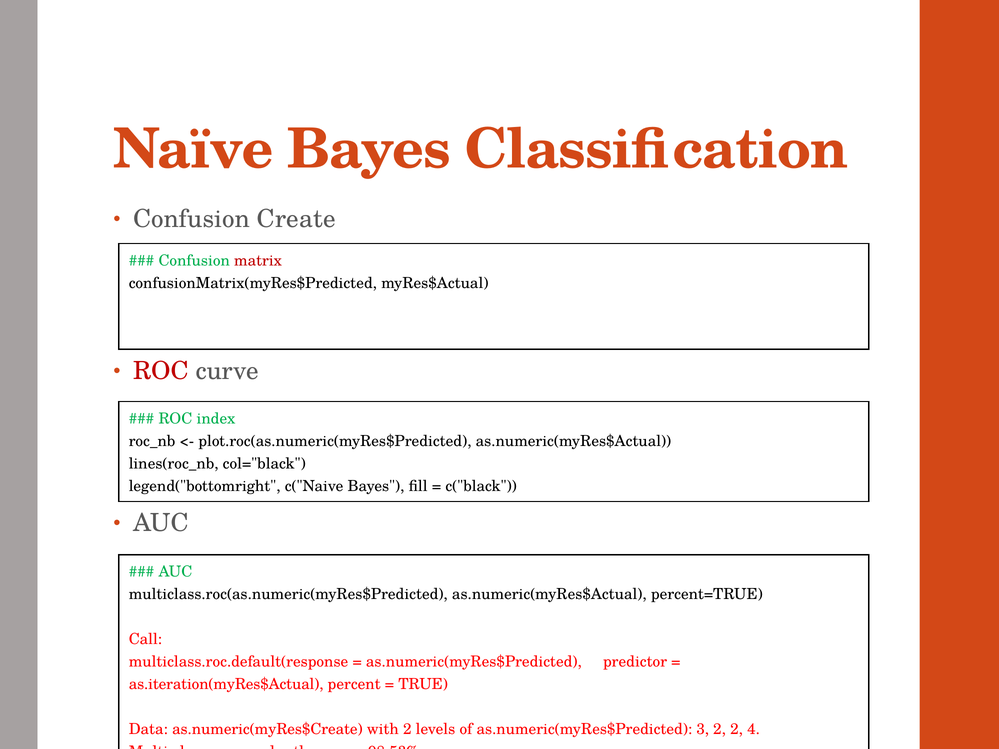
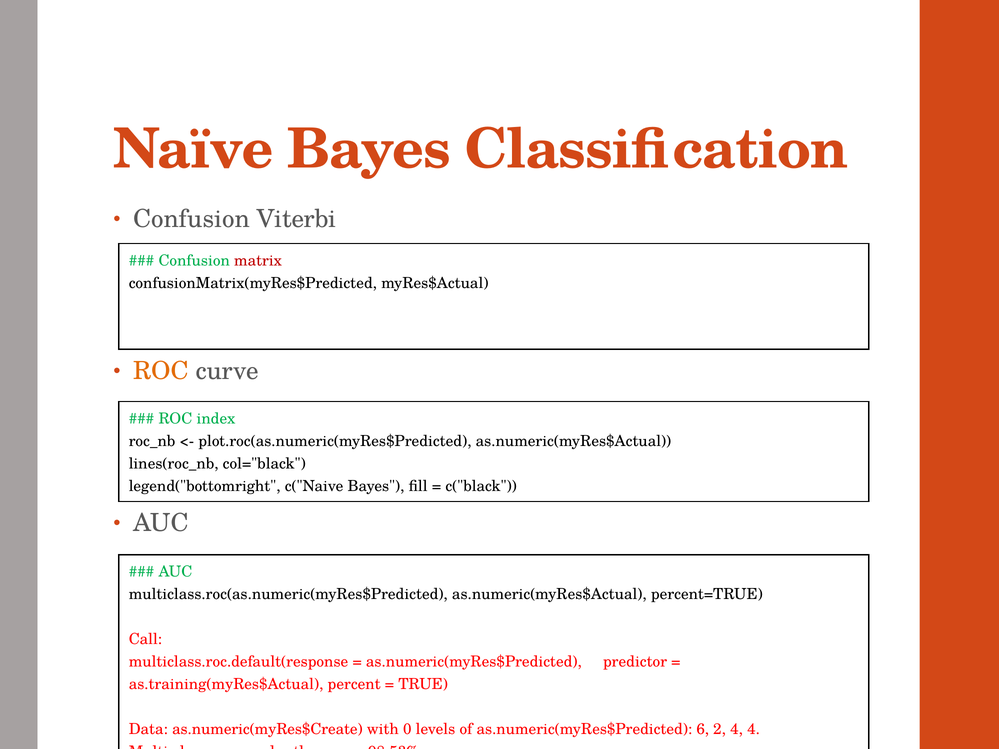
Create: Create -> Viterbi
ROC at (161, 371) colour: red -> orange
as.iteration(myRes$Actual: as.iteration(myRes$Actual -> as.training(myRes$Actual
with 2: 2 -> 0
3: 3 -> 6
2 2: 2 -> 4
